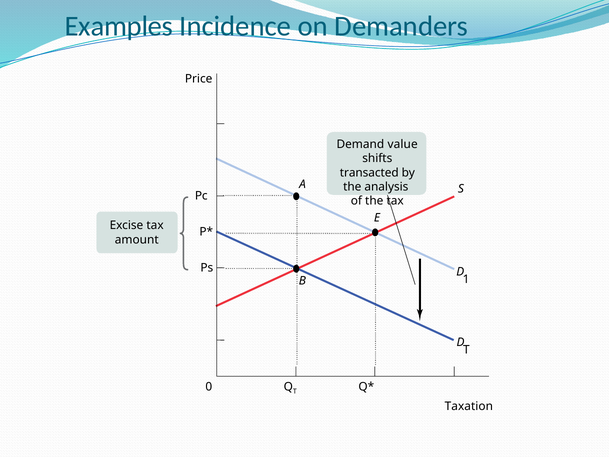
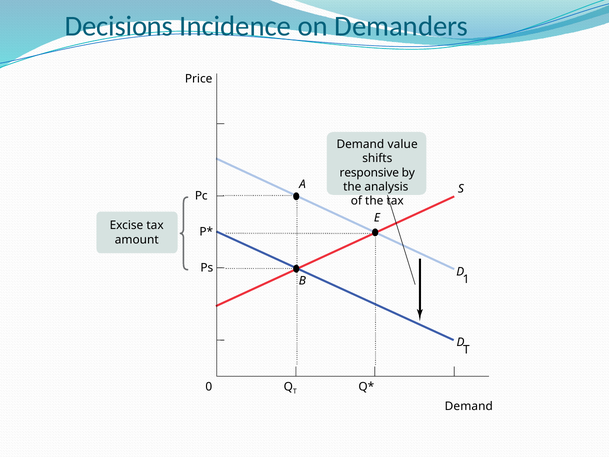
Examples: Examples -> Decisions
transacted: transacted -> responsive
Taxation at (469, 406): Taxation -> Demand
